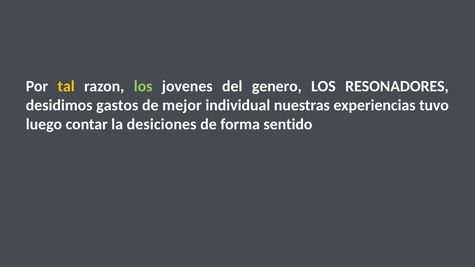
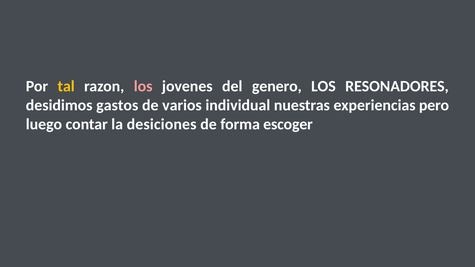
los at (143, 86) colour: light green -> pink
mejor: mejor -> varios
tuvo: tuvo -> pero
sentido: sentido -> escoger
